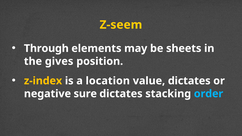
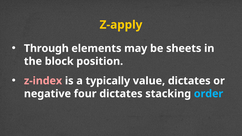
Z-seem: Z-seem -> Z-apply
gives: gives -> block
z-index colour: yellow -> pink
location: location -> typically
sure: sure -> four
